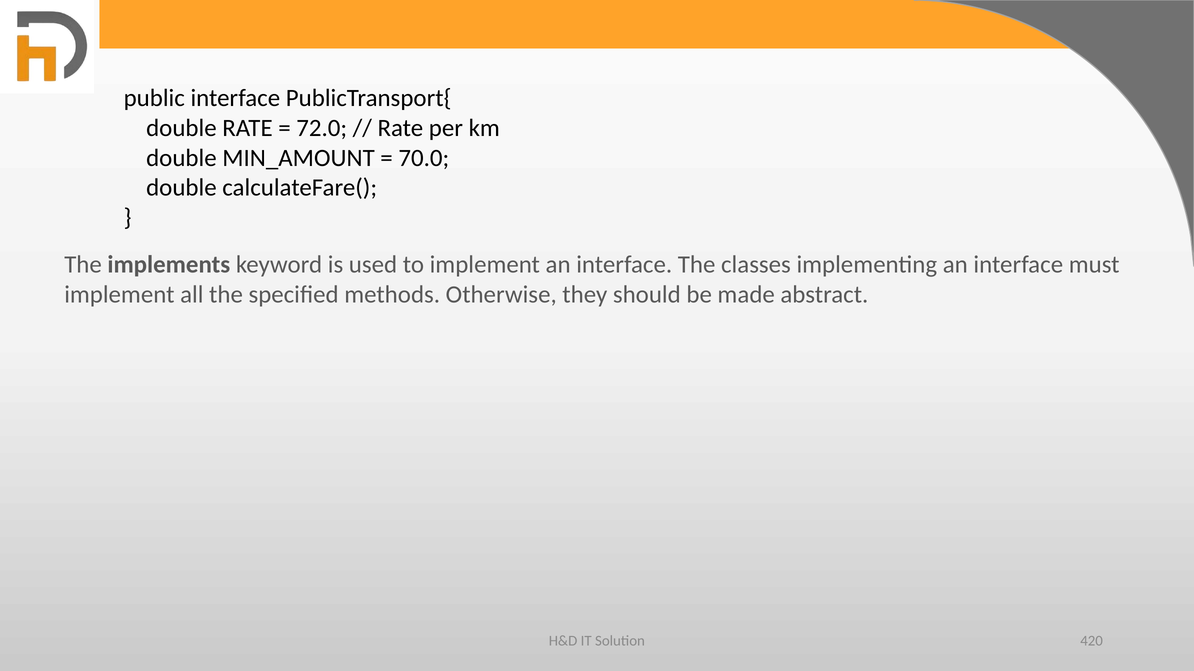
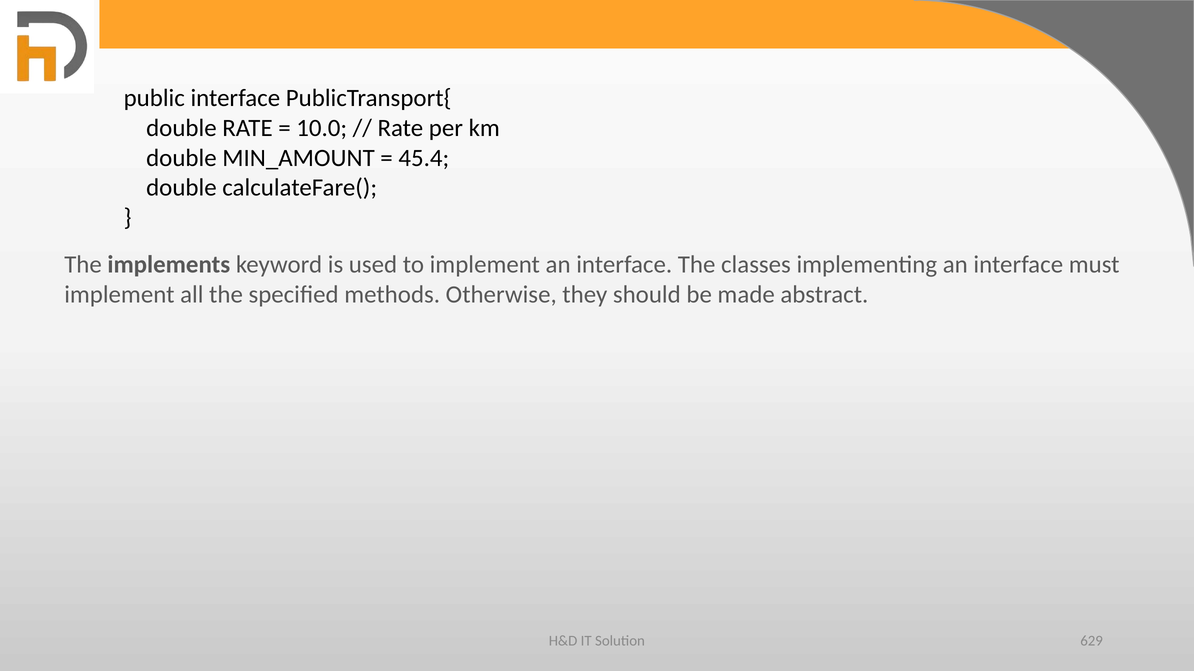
72.0: 72.0 -> 10.0
70.0: 70.0 -> 45.4
420: 420 -> 629
